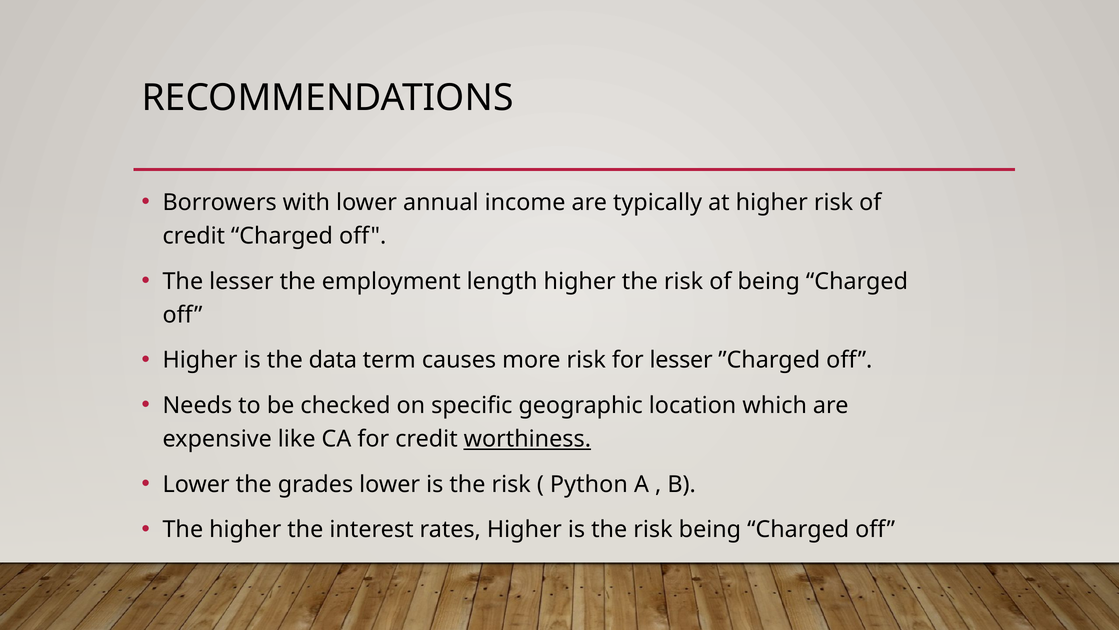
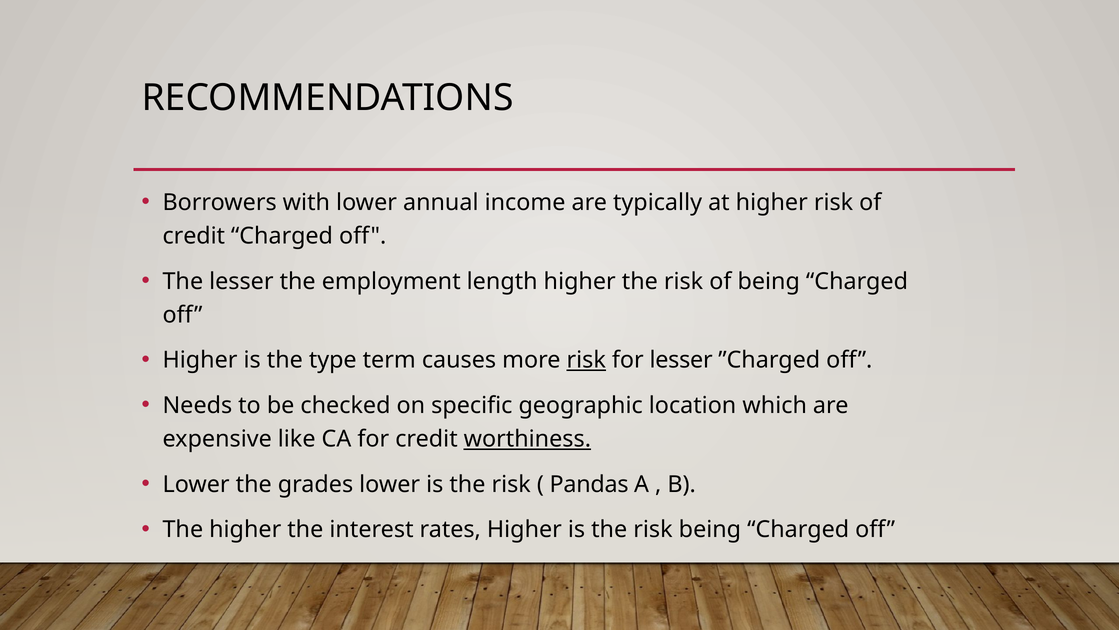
data: data -> type
risk at (586, 360) underline: none -> present
Python: Python -> Pandas
